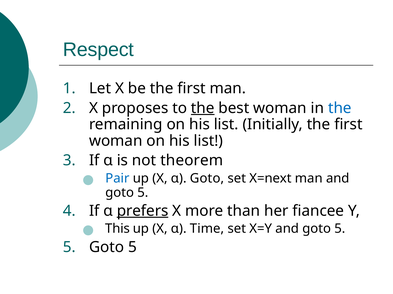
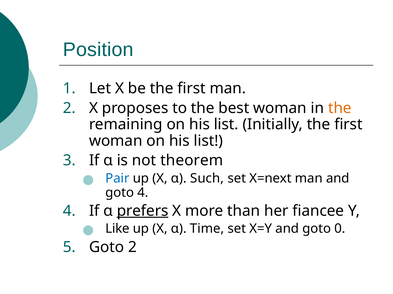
Respect: Respect -> Position
the at (203, 108) underline: present -> none
the at (340, 108) colour: blue -> orange
α Goto: Goto -> Such
5 at (143, 193): 5 -> 4
This: This -> Like
X=Y and goto 5: 5 -> 0
5 at (132, 248): 5 -> 2
